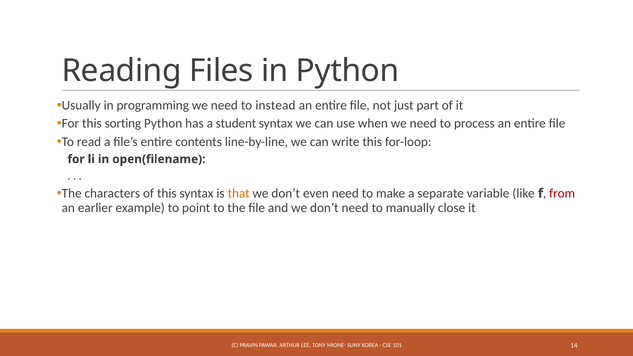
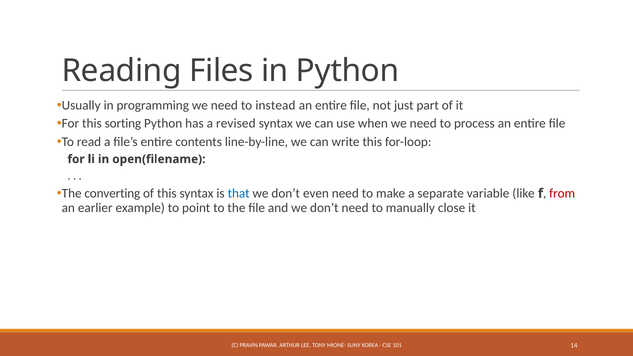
student: student -> revised
characters: characters -> converting
that colour: orange -> blue
